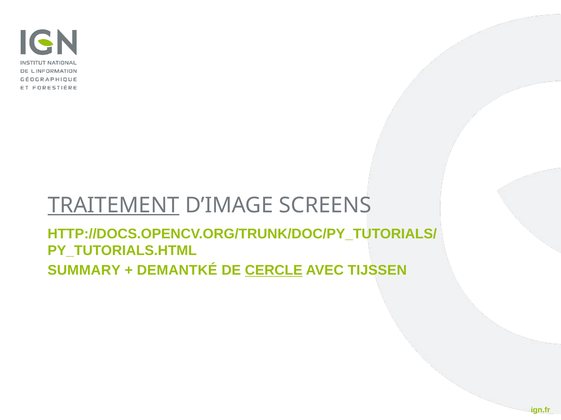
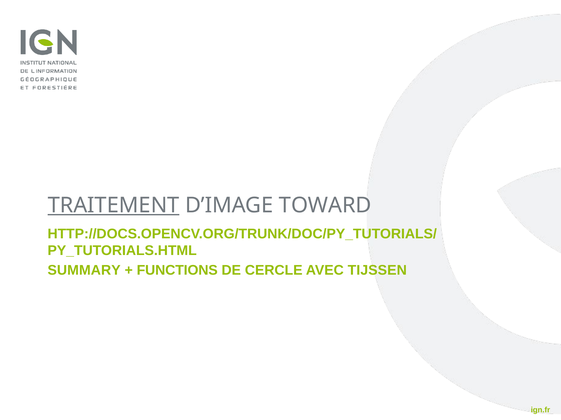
SCREENS: SCREENS -> TOWARD
DEMANTKÉ: DEMANTKÉ -> FUNCTIONS
CERCLE underline: present -> none
